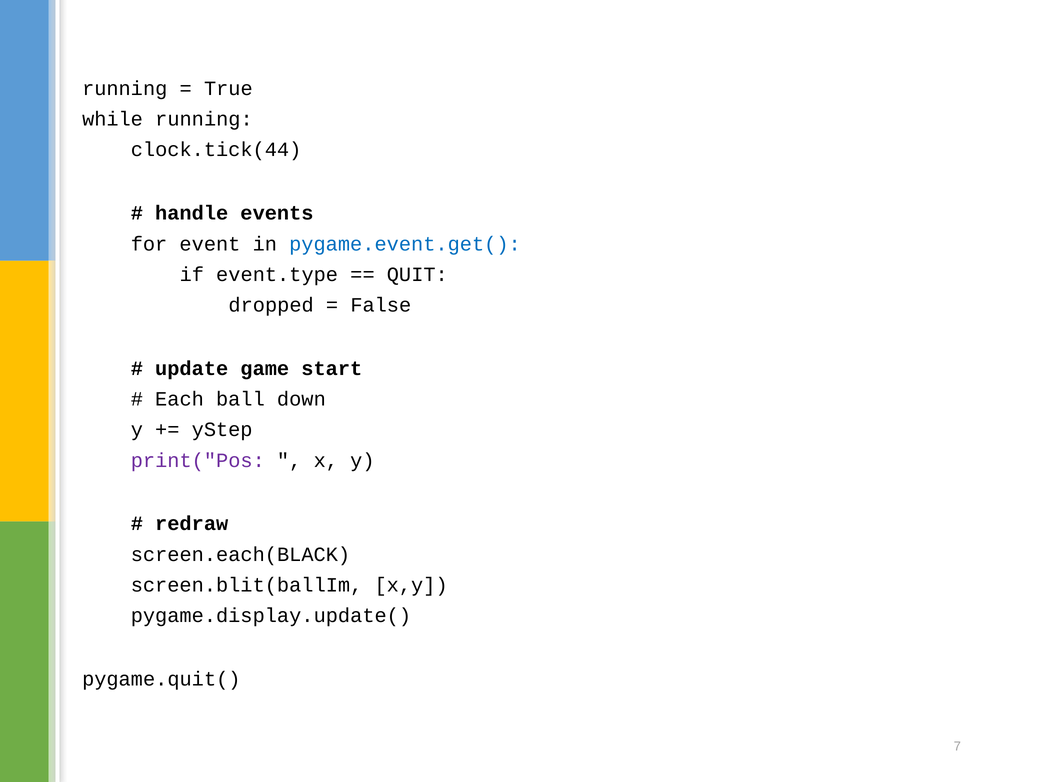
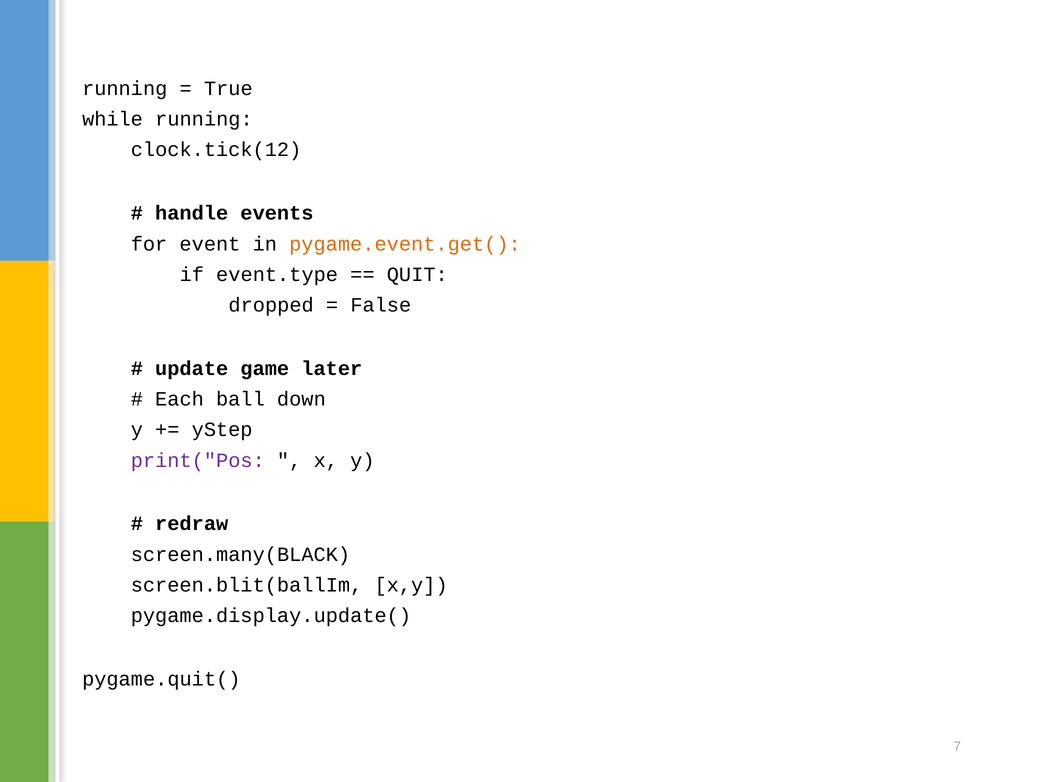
clock.tick(44: clock.tick(44 -> clock.tick(12
pygame.event.get( colour: blue -> orange
start: start -> later
screen.each(BLACK: screen.each(BLACK -> screen.many(BLACK
